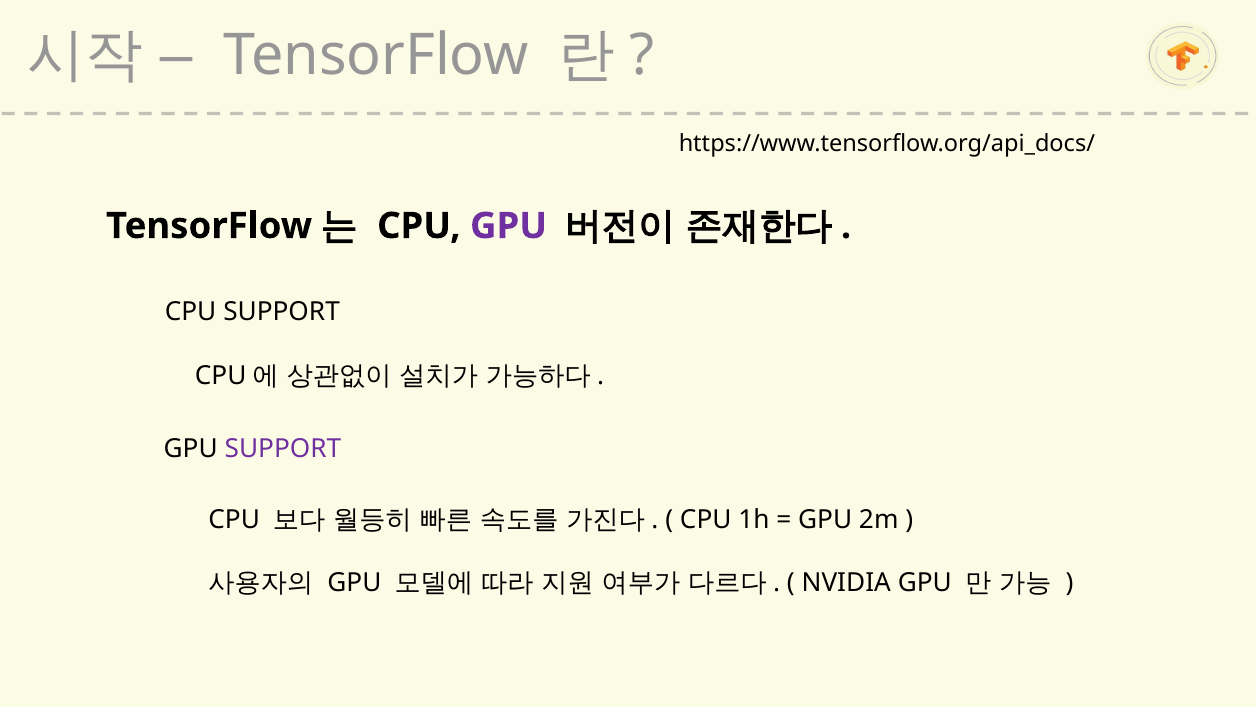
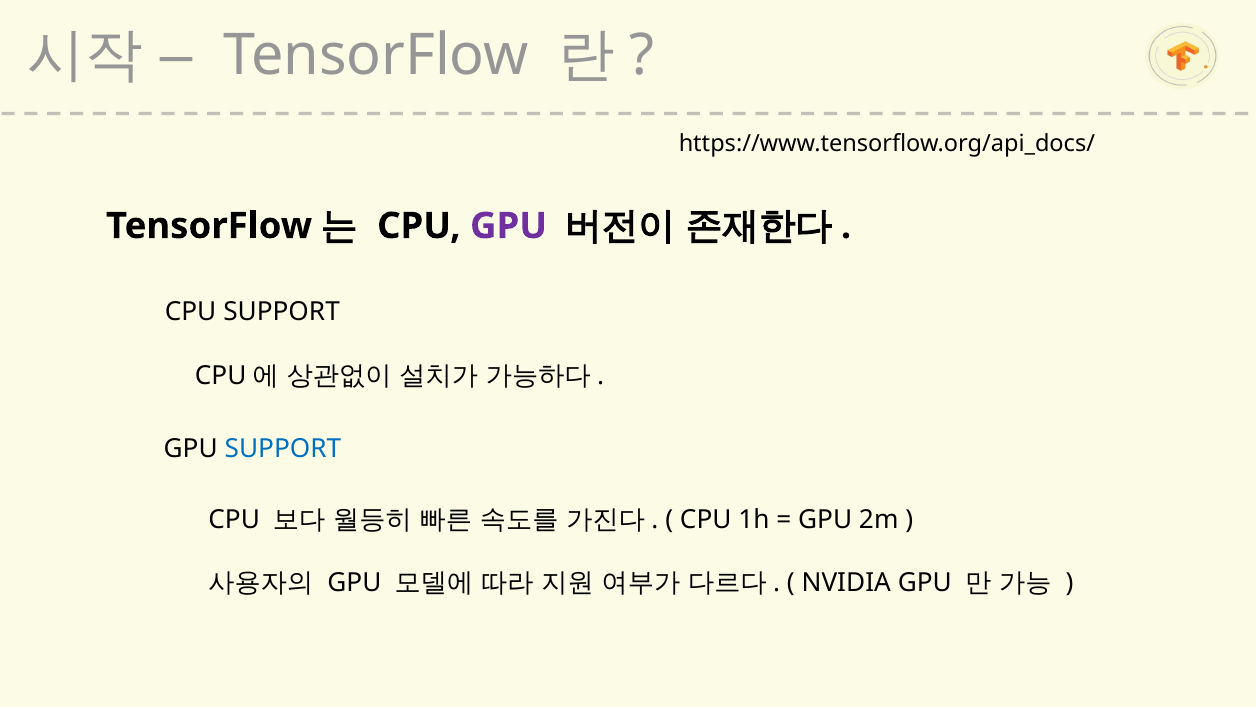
SUPPORT at (283, 448) colour: purple -> blue
